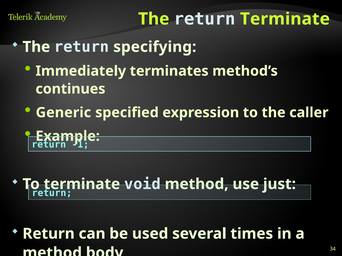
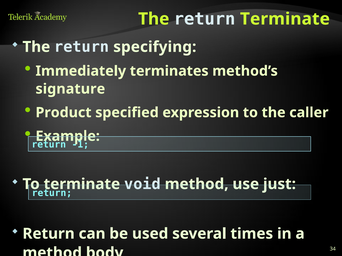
continues: continues -> signature
Generic: Generic -> Product
